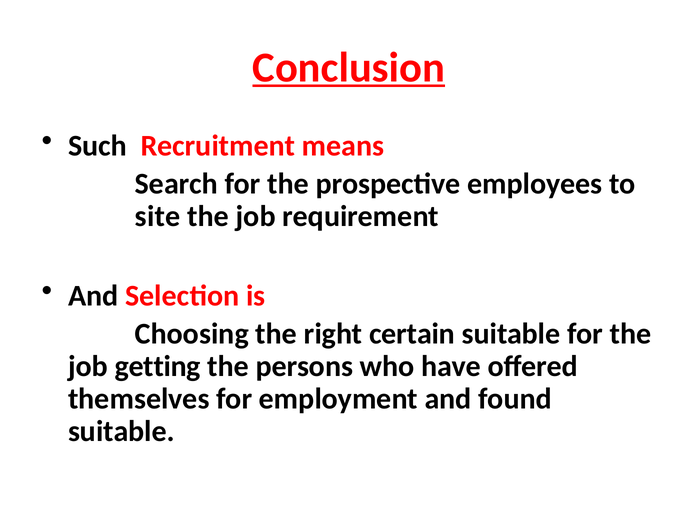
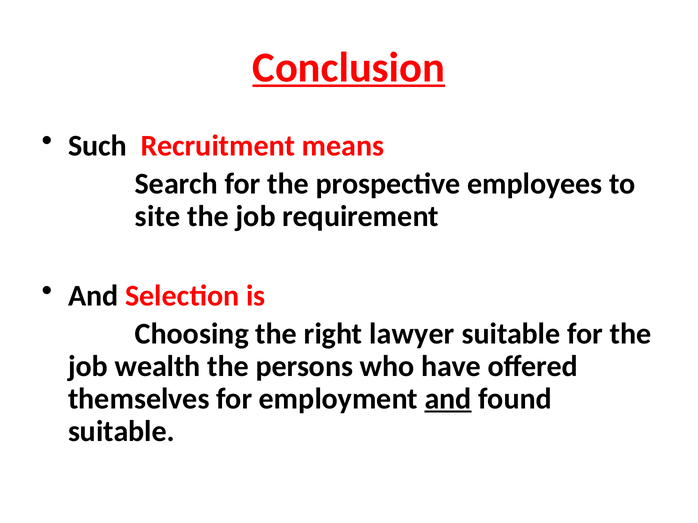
certain: certain -> lawyer
getting: getting -> wealth
and at (448, 399) underline: none -> present
